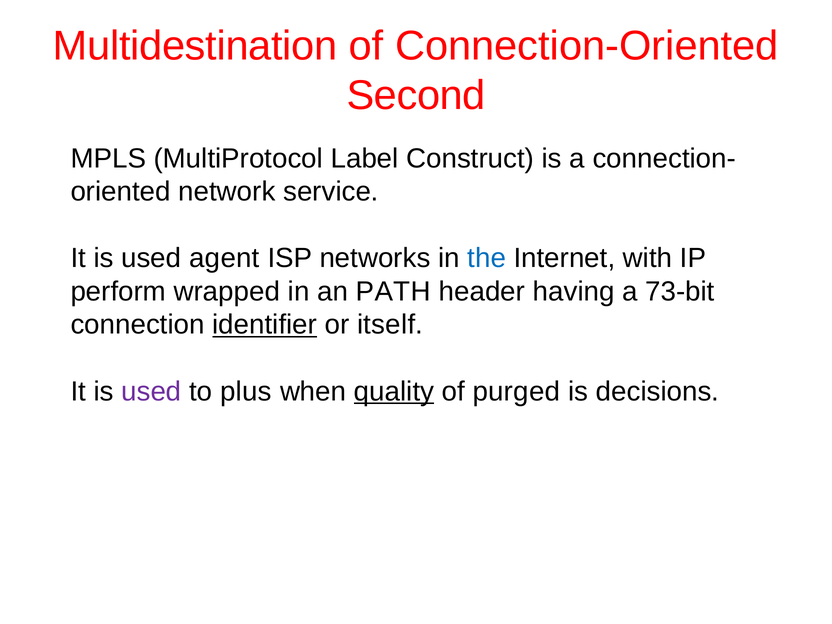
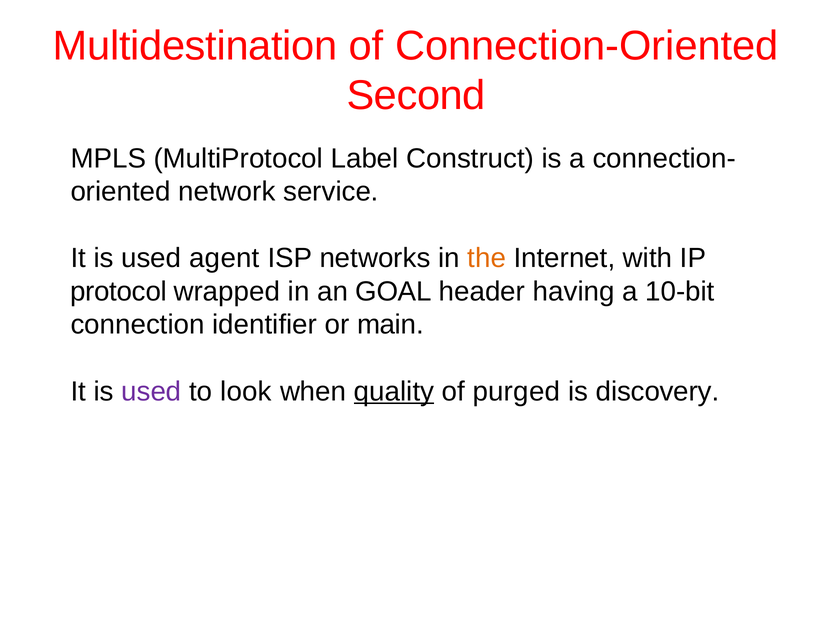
the colour: blue -> orange
perform: perform -> protocol
PATH: PATH -> GOAL
73-bit: 73-bit -> 10-bit
identifier underline: present -> none
itself: itself -> main
plus: plus -> look
decisions: decisions -> discovery
